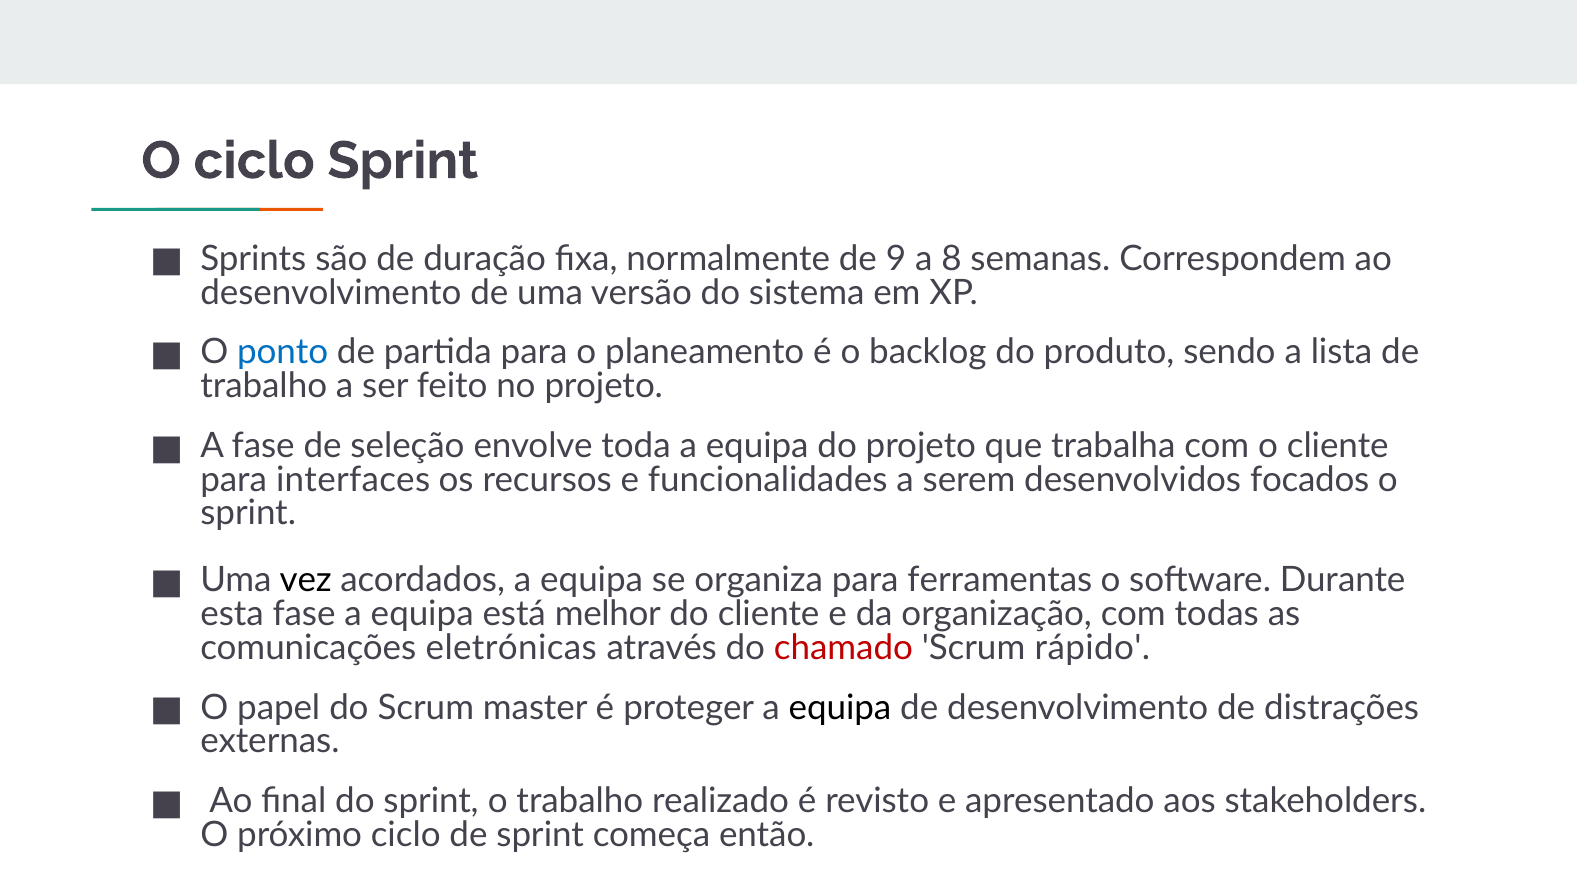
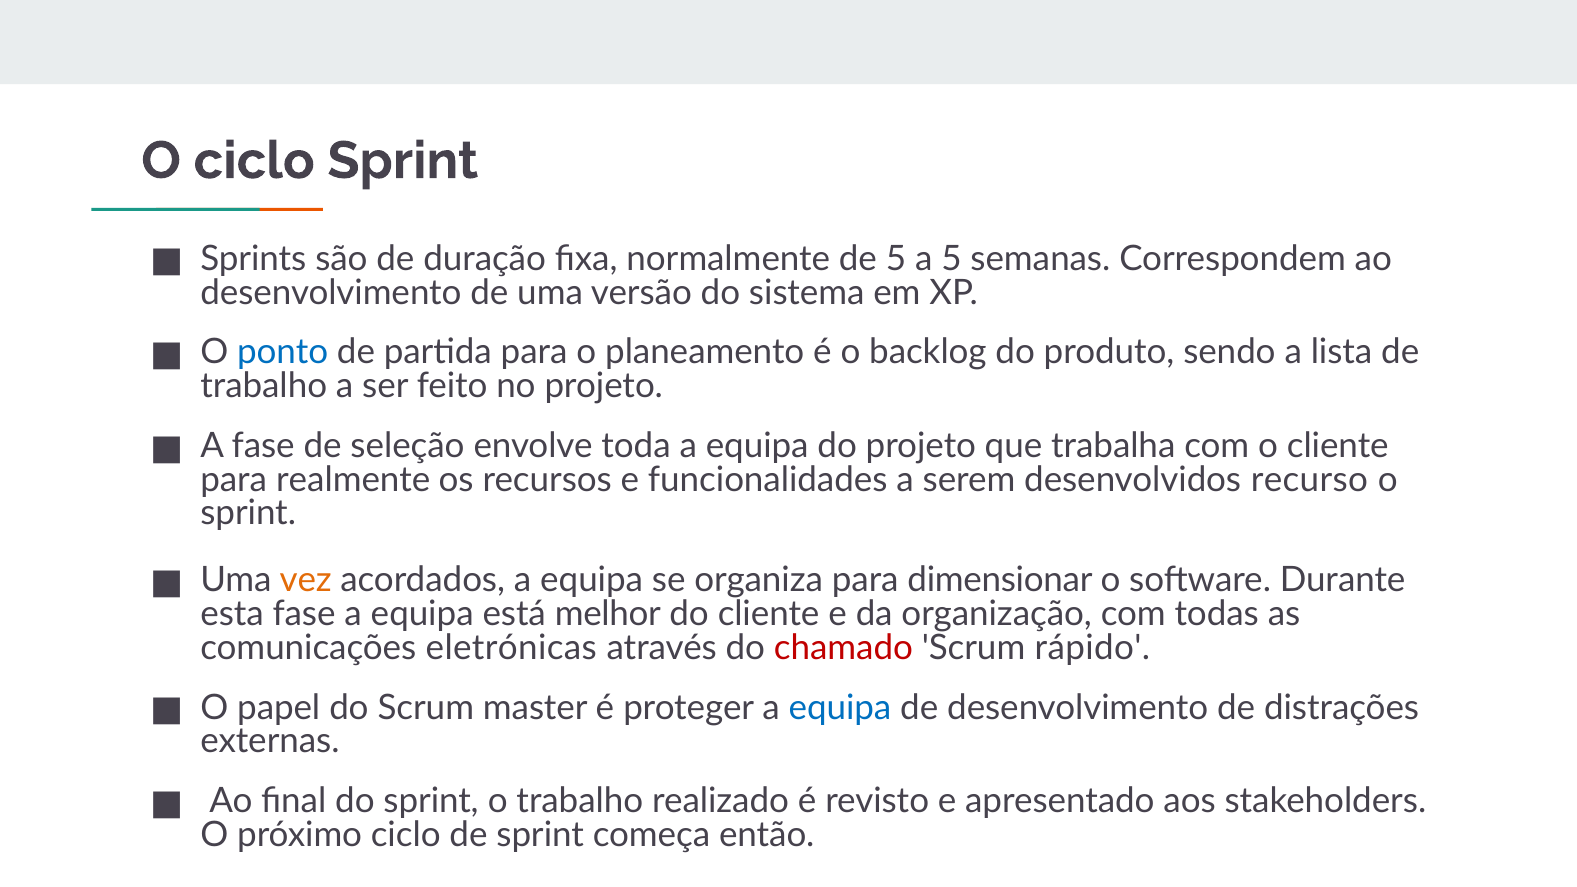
de 9: 9 -> 5
a 8: 8 -> 5
interfaces: interfaces -> realmente
focados: focados -> recurso
vez colour: black -> orange
ferramentas: ferramentas -> dimensionar
equipa at (840, 708) colour: black -> blue
